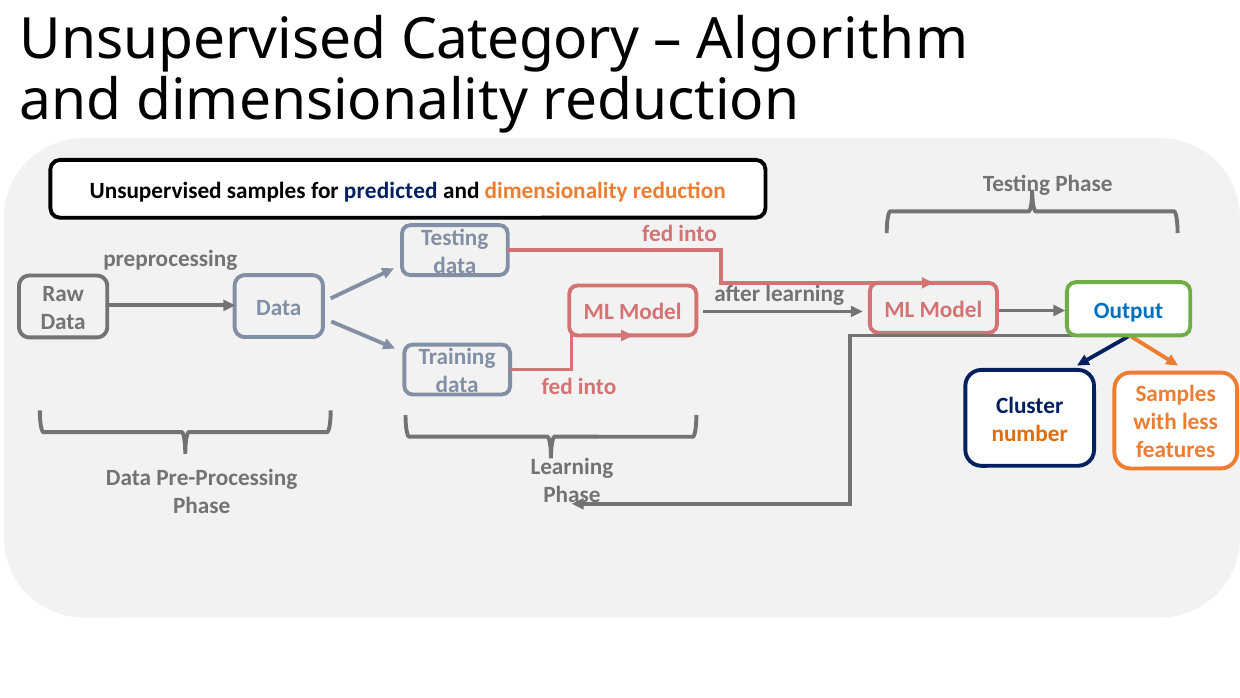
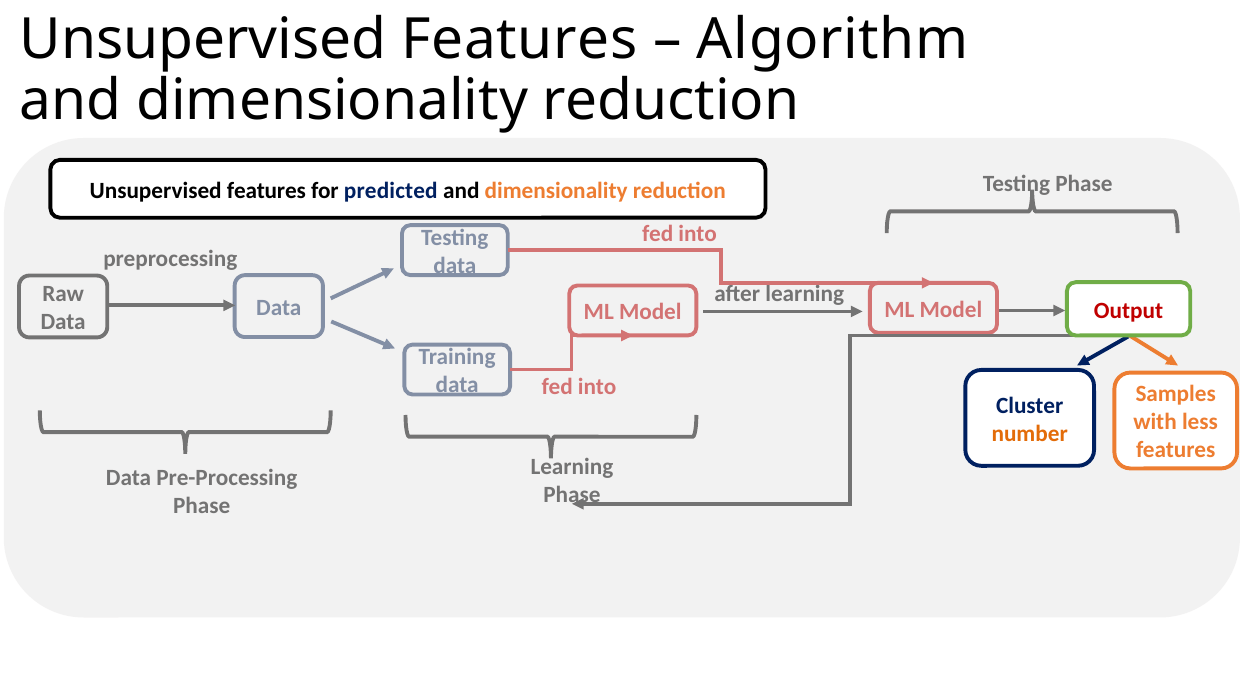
Category at (520, 39): Category -> Features
samples at (266, 190): samples -> features
Output colour: blue -> red
